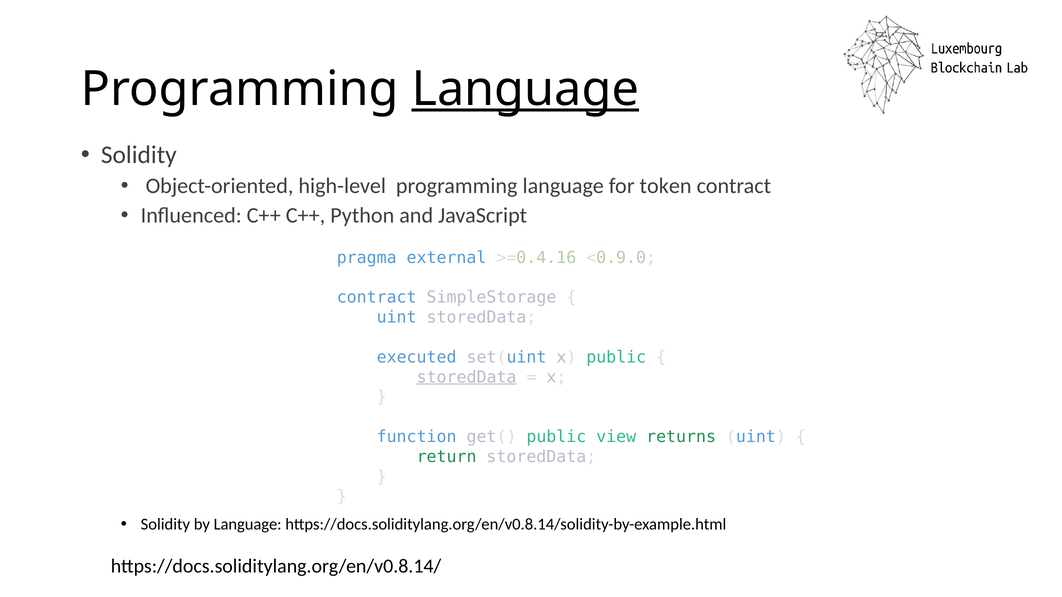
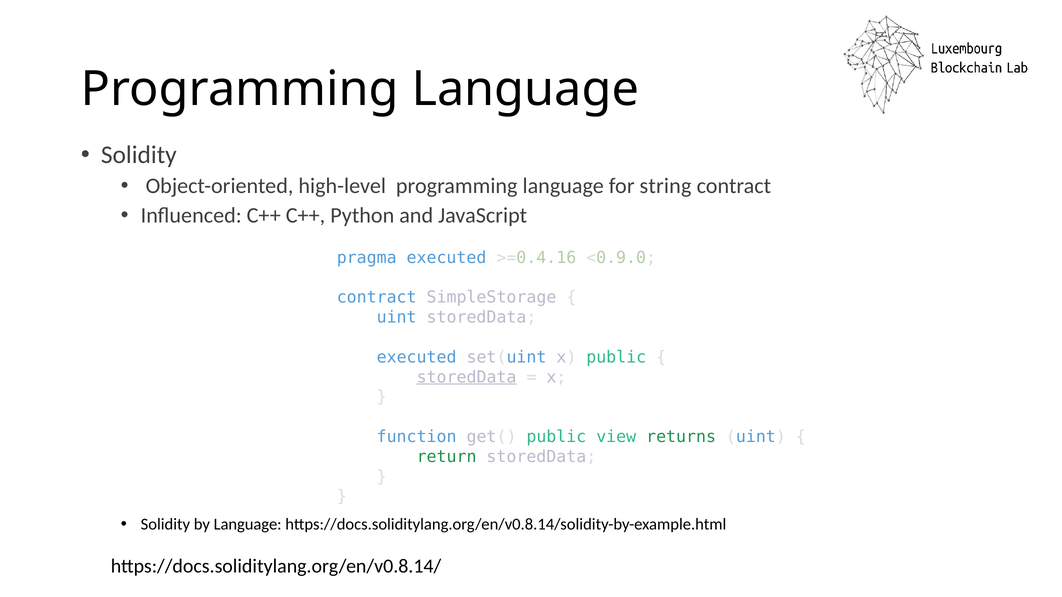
Language at (525, 89) underline: present -> none
token: token -> string
pragma external: external -> executed
